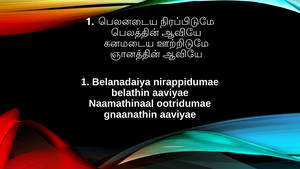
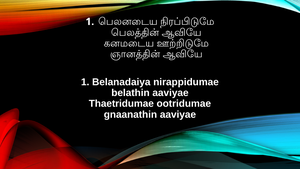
Naamathinaal: Naamathinaal -> Thaetridumae
